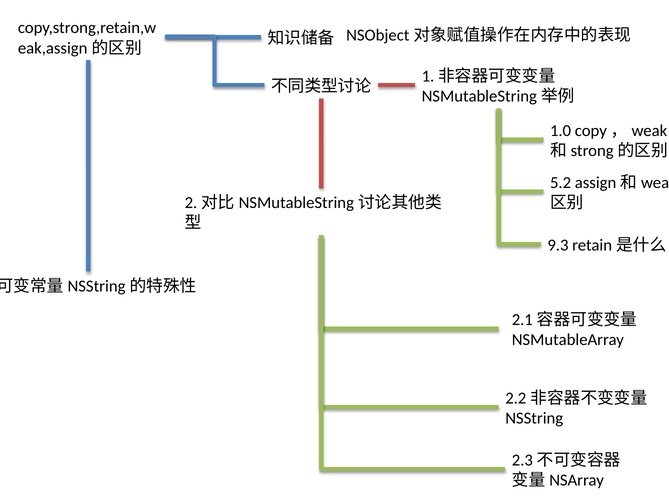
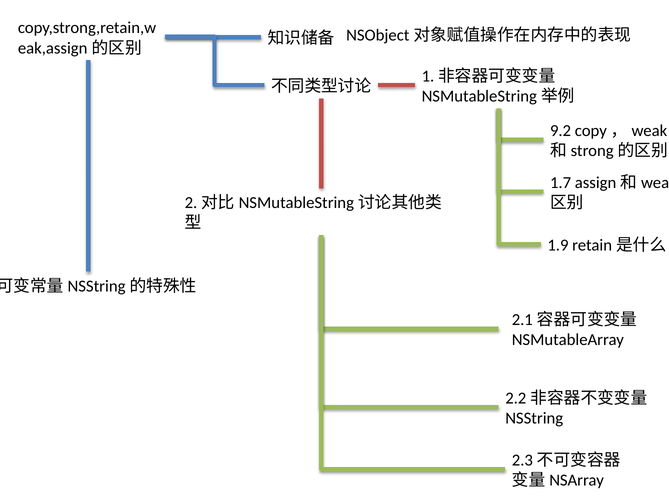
1.0: 1.0 -> 9.2
5.2: 5.2 -> 1.7
9.3: 9.3 -> 1.9
